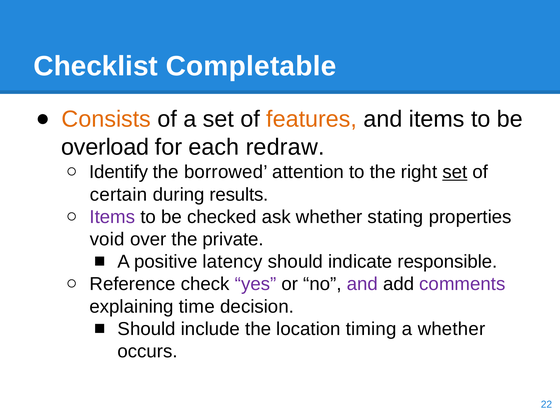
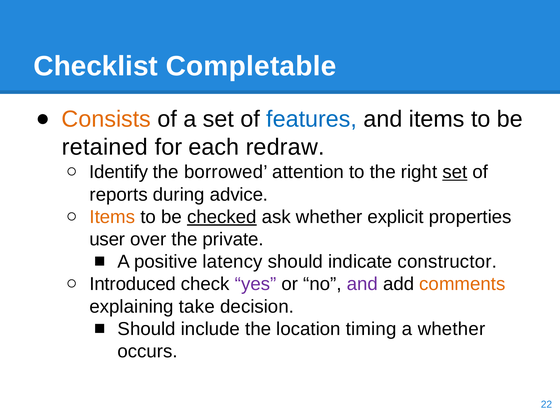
features colour: orange -> blue
overload: overload -> retained
certain: certain -> reports
results: results -> advice
Items at (112, 217) colour: purple -> orange
checked underline: none -> present
stating: stating -> explicit
void: void -> user
responsible: responsible -> constructor
Reference: Reference -> Introduced
comments colour: purple -> orange
time: time -> take
